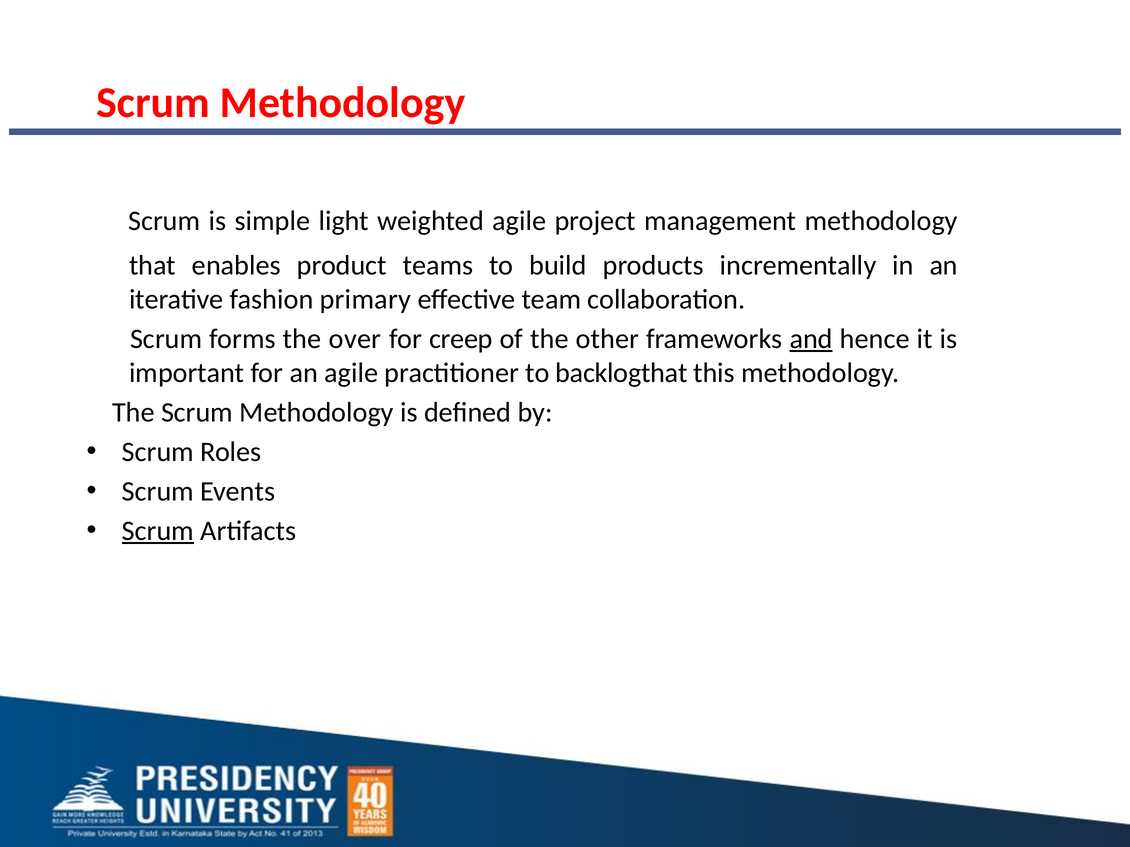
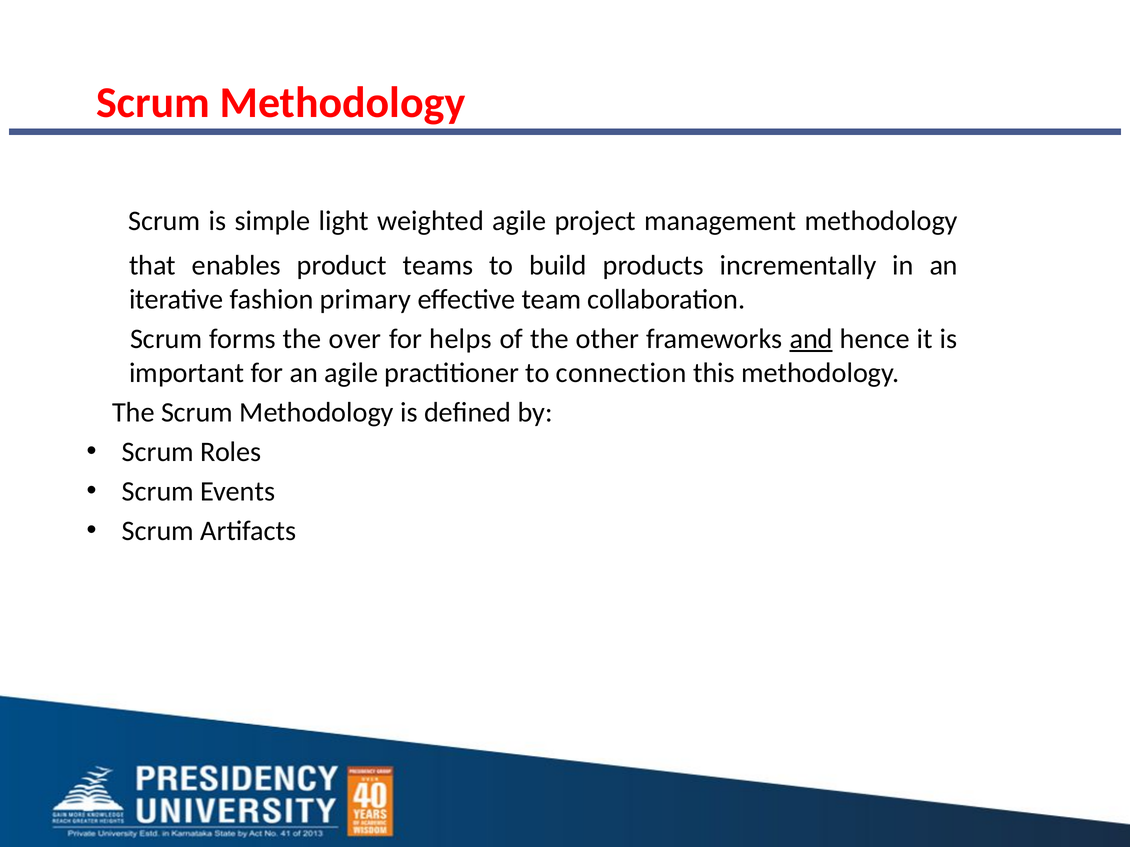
creep: creep -> helps
backlogthat: backlogthat -> connection
Scrum at (158, 531) underline: present -> none
